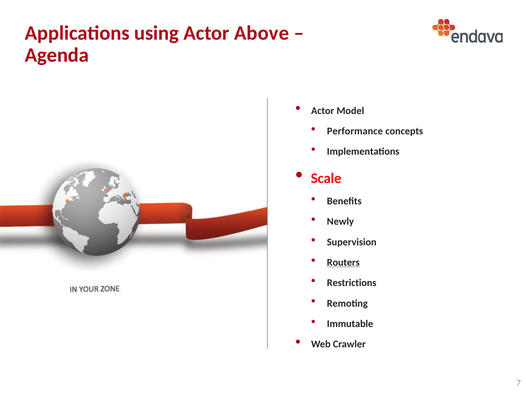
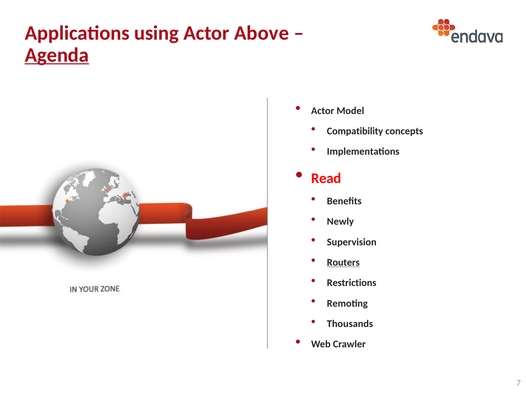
Agenda underline: none -> present
Performance: Performance -> Compatibility
Scale: Scale -> Read
Immutable: Immutable -> Thousands
